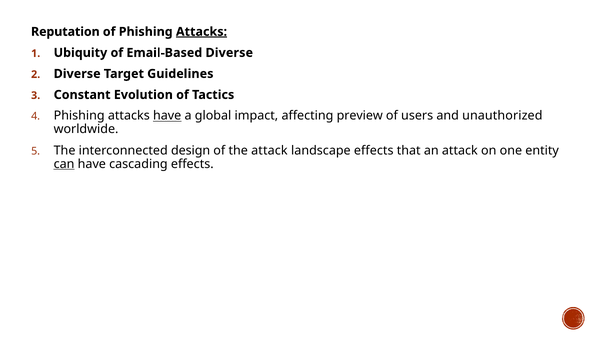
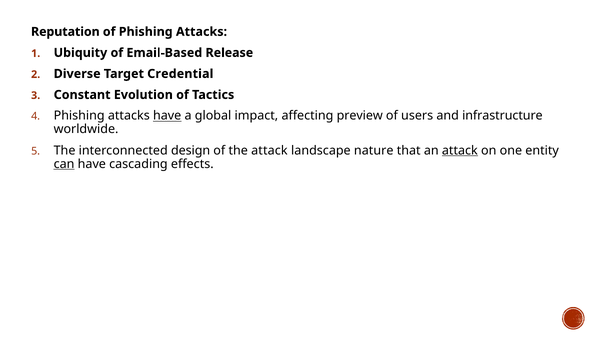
Attacks at (202, 32) underline: present -> none
Email-Based Diverse: Diverse -> Release
Guidelines: Guidelines -> Credential
unauthorized: unauthorized -> infrastructure
landscape effects: effects -> nature
attack at (460, 150) underline: none -> present
